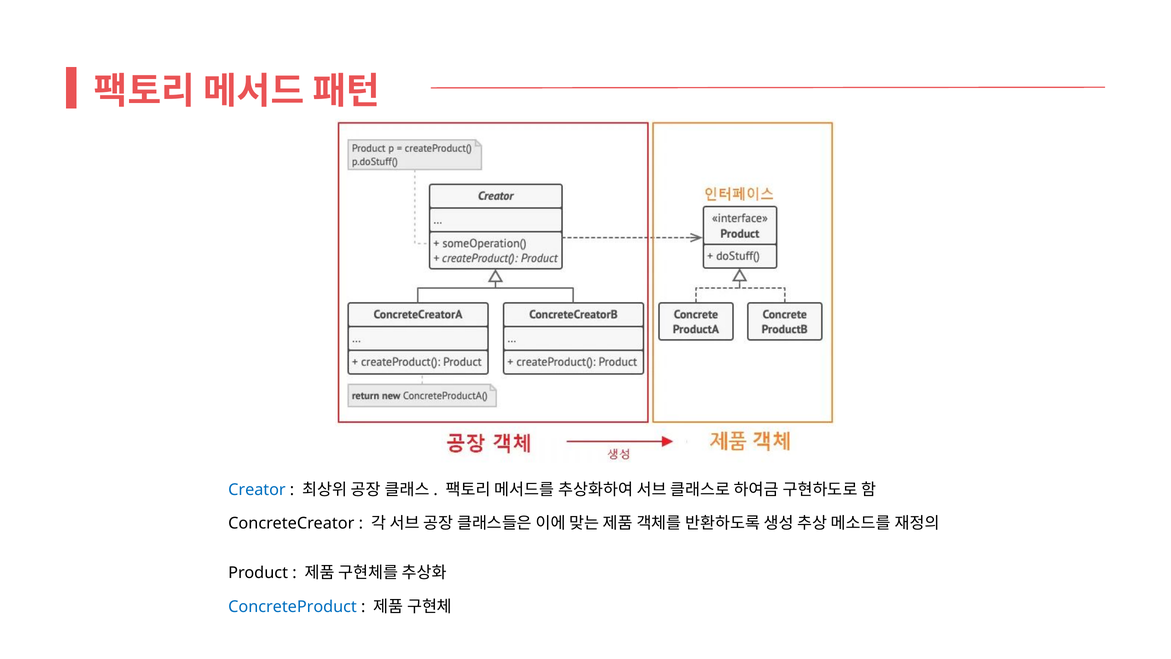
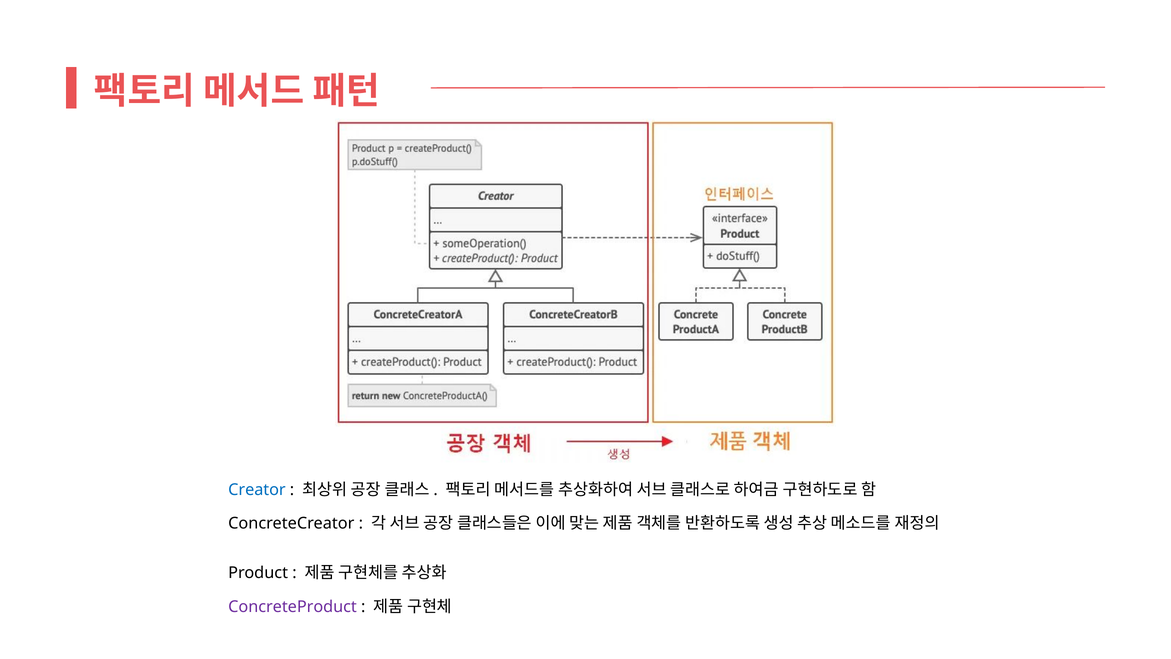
ConcreteProduct colour: blue -> purple
